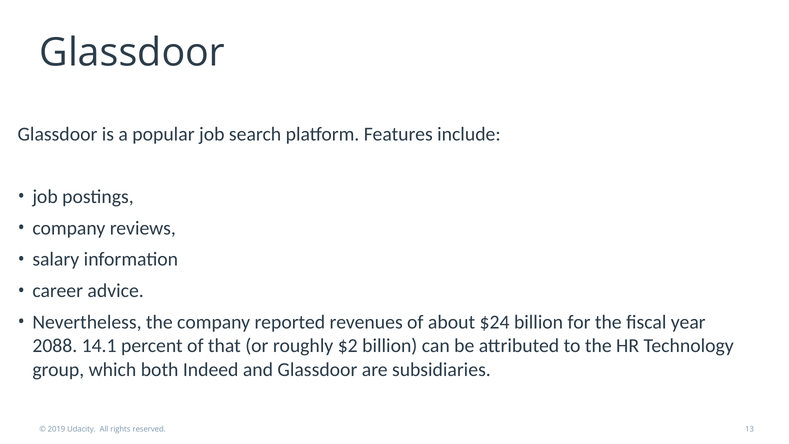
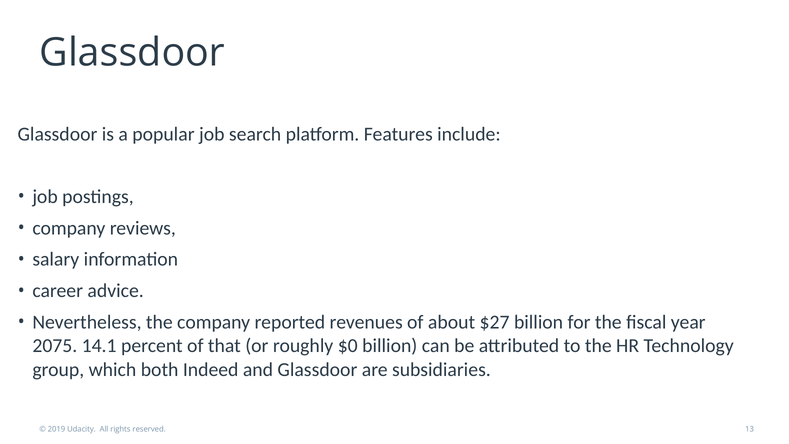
$24: $24 -> $27
2088: 2088 -> 2075
$2: $2 -> $0
